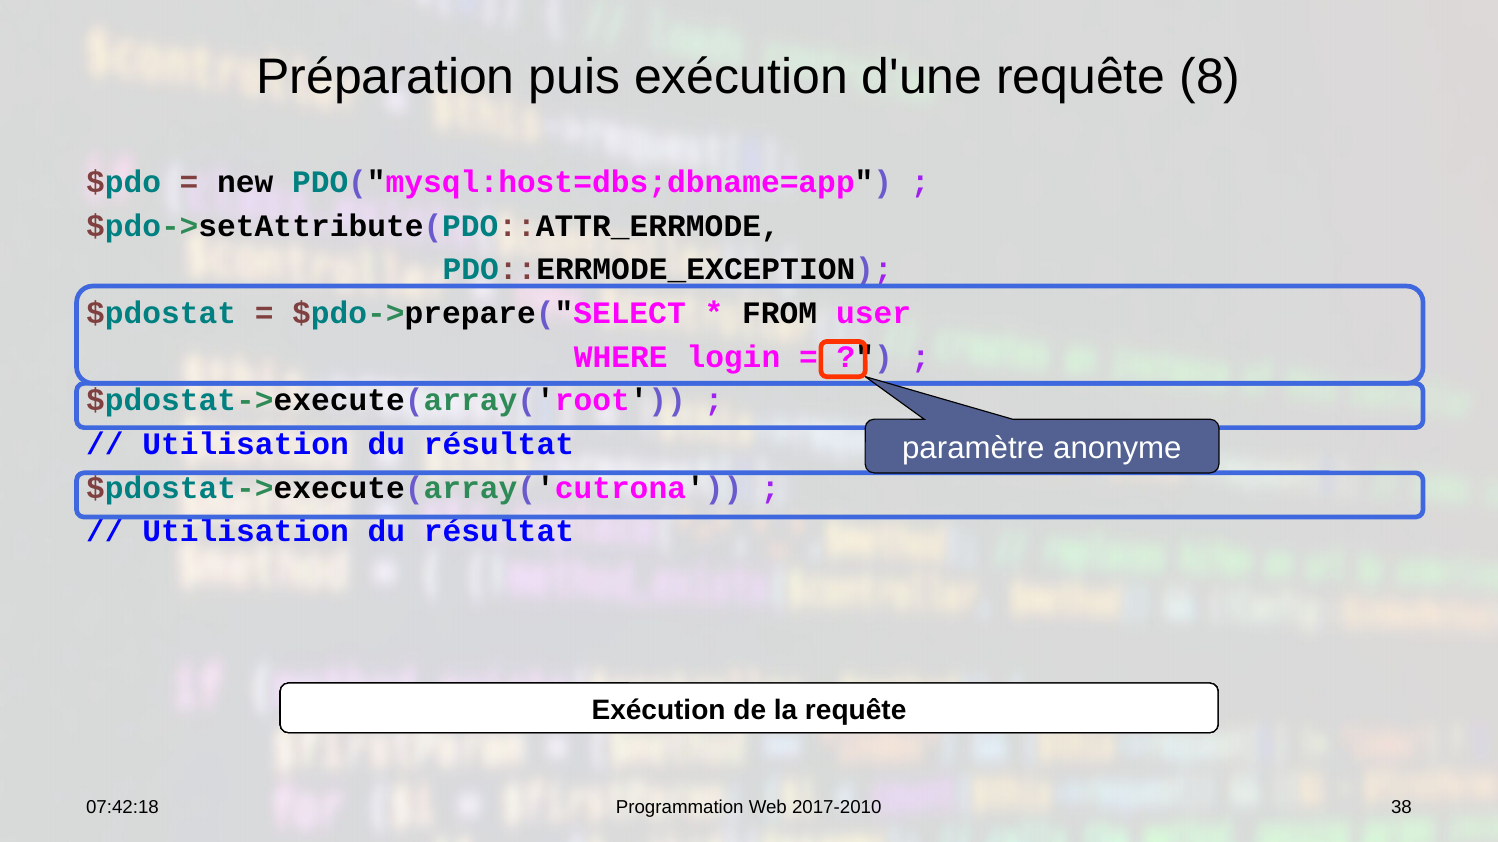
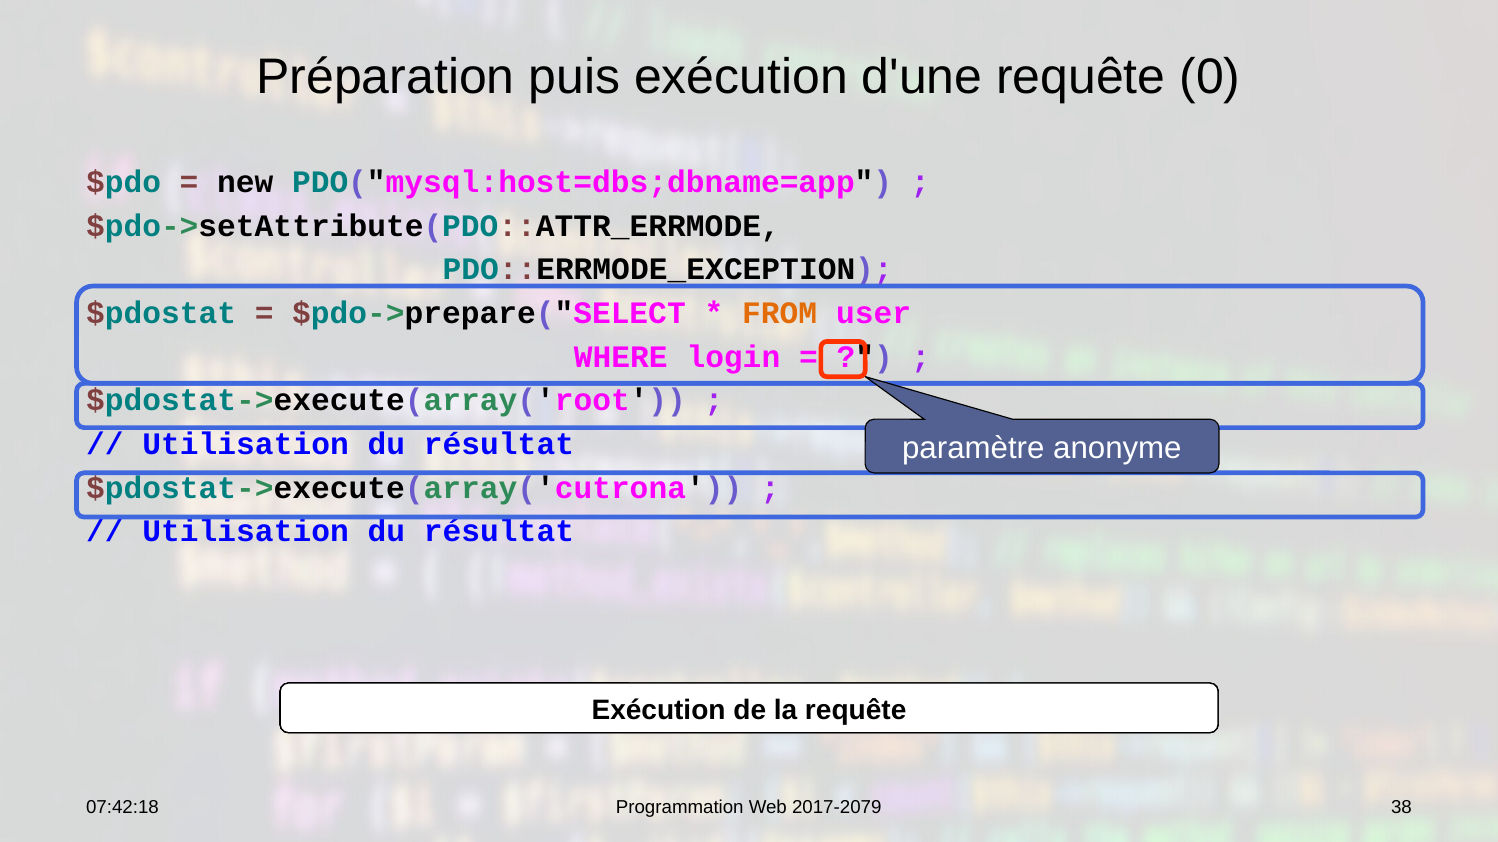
8: 8 -> 0
FROM colour: black -> orange
2017-2010: 2017-2010 -> 2017-2079
